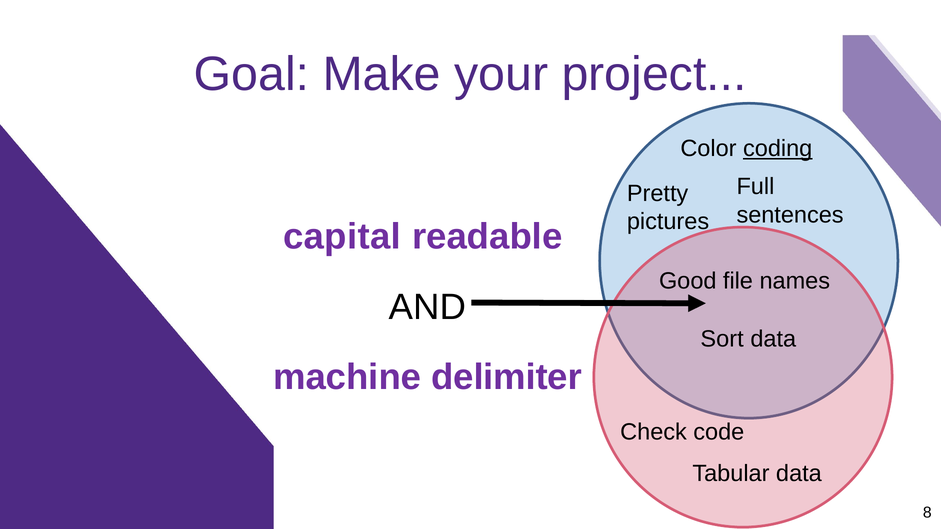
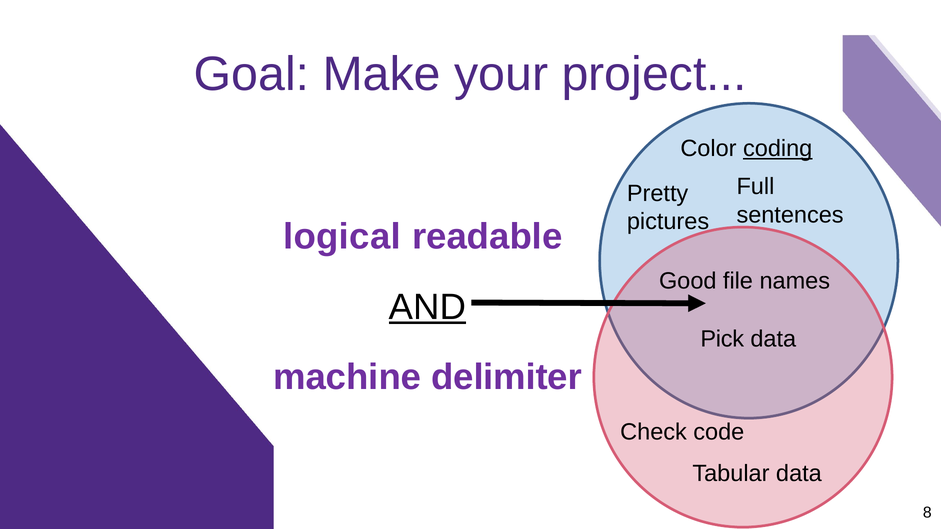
capital: capital -> logical
AND underline: none -> present
Sort: Sort -> Pick
